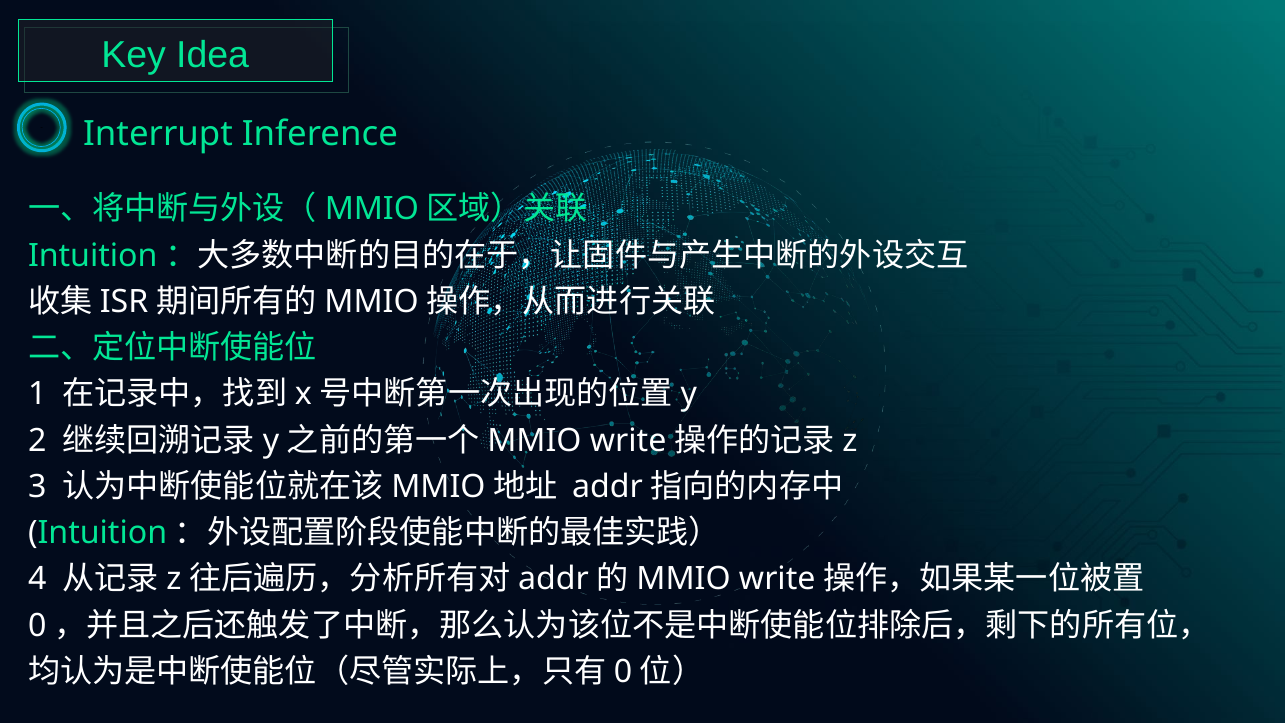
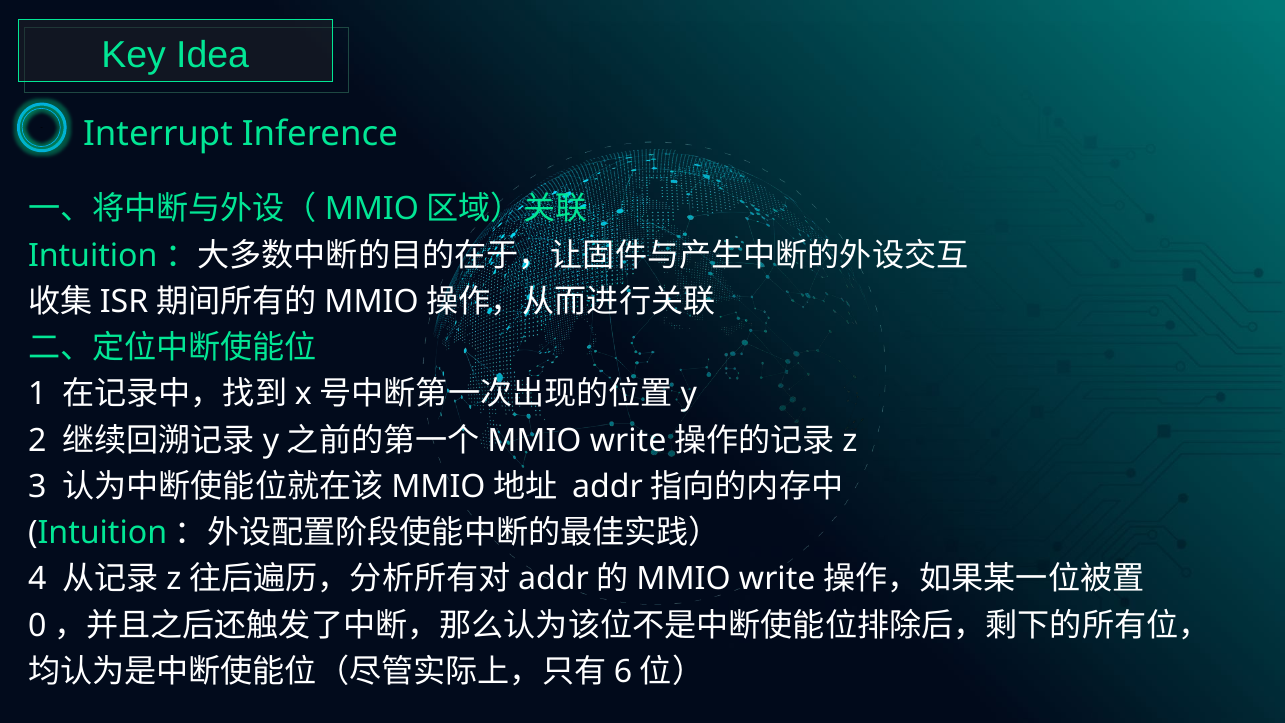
0 at (623, 672): 0 -> 6
